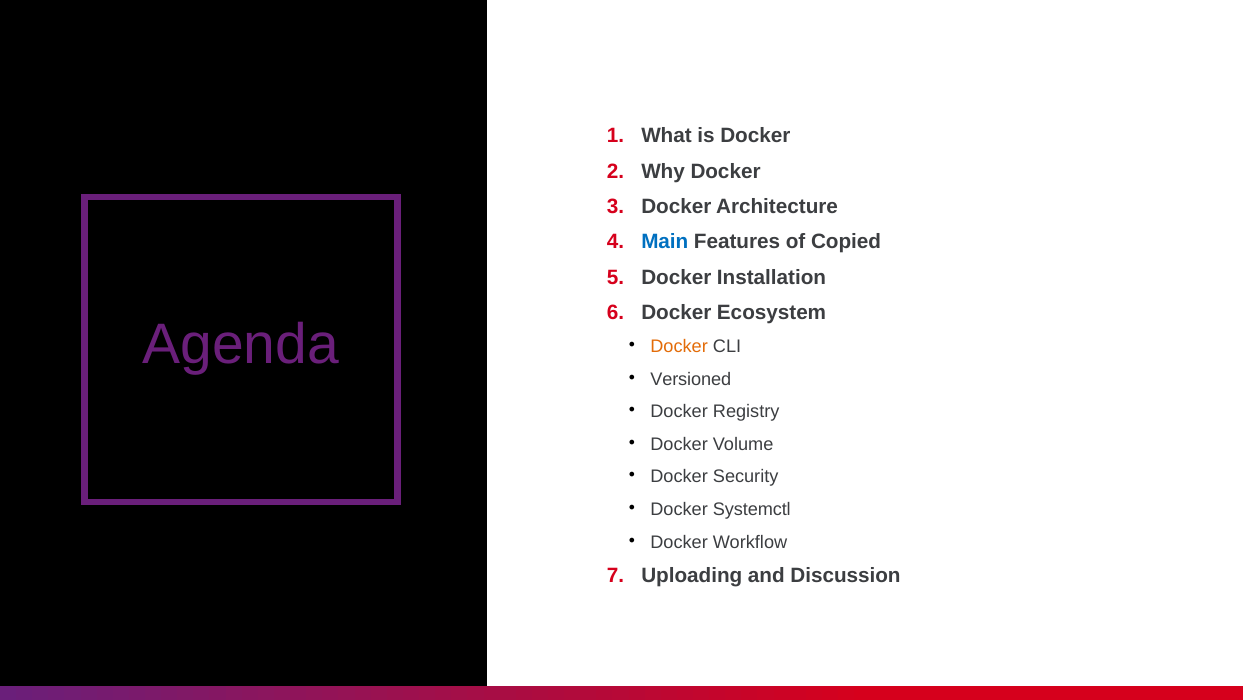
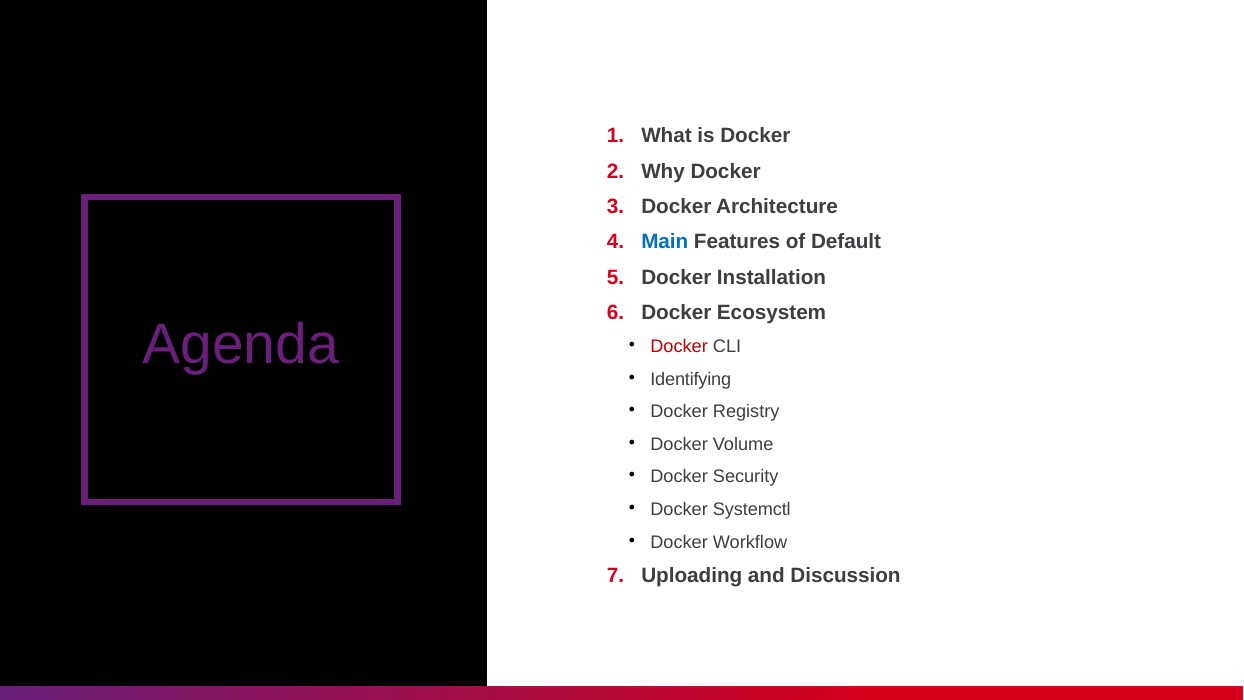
Copied: Copied -> Default
Docker at (679, 346) colour: orange -> red
Versioned: Versioned -> Identifying
